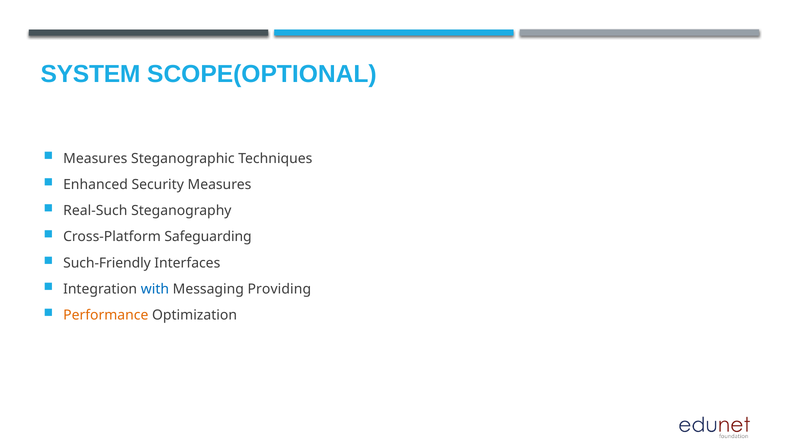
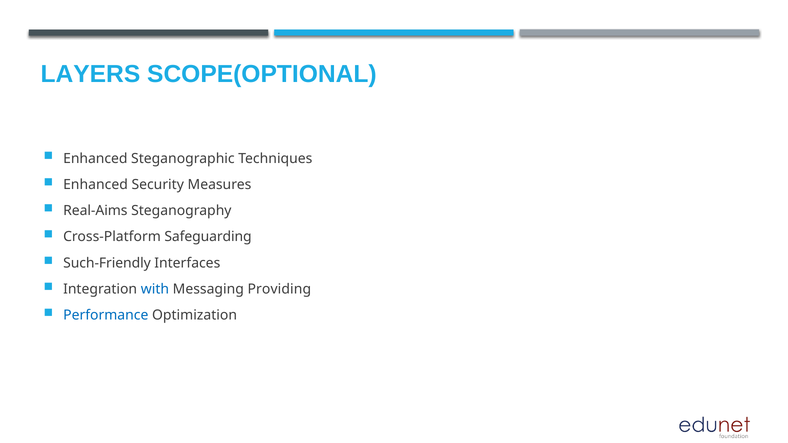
SYSTEM: SYSTEM -> LAYERS
Measures at (95, 159): Measures -> Enhanced
Real-Such: Real-Such -> Real-Aims
Performance colour: orange -> blue
